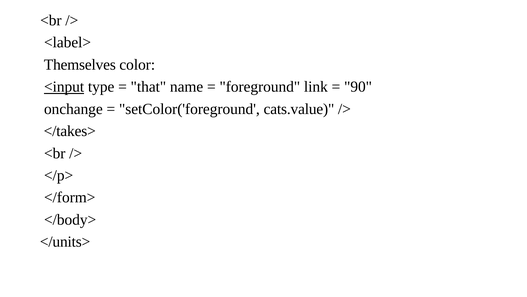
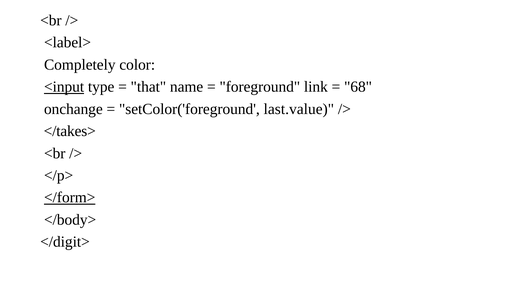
Themselves: Themselves -> Completely
90: 90 -> 68
cats.value: cats.value -> last.value
</form> underline: none -> present
</units>: </units> -> </digit>
